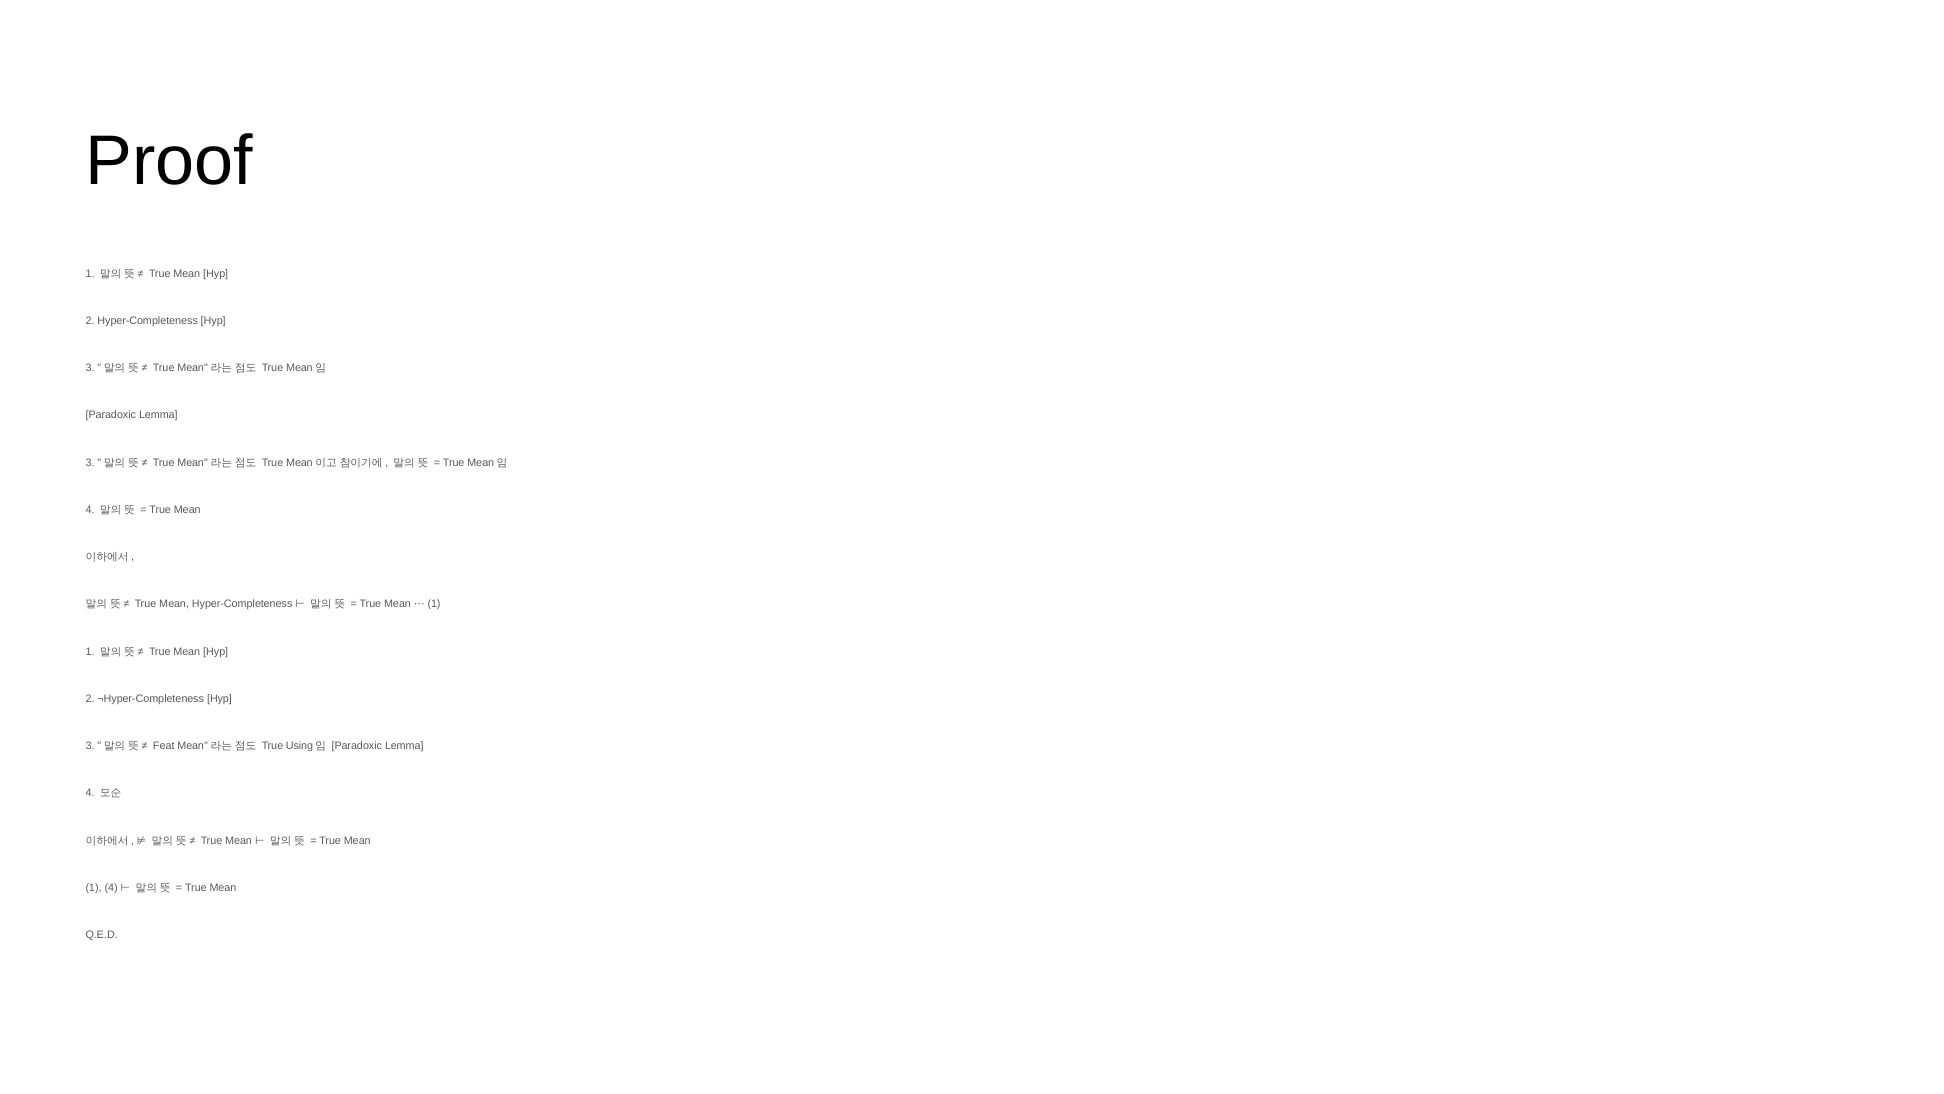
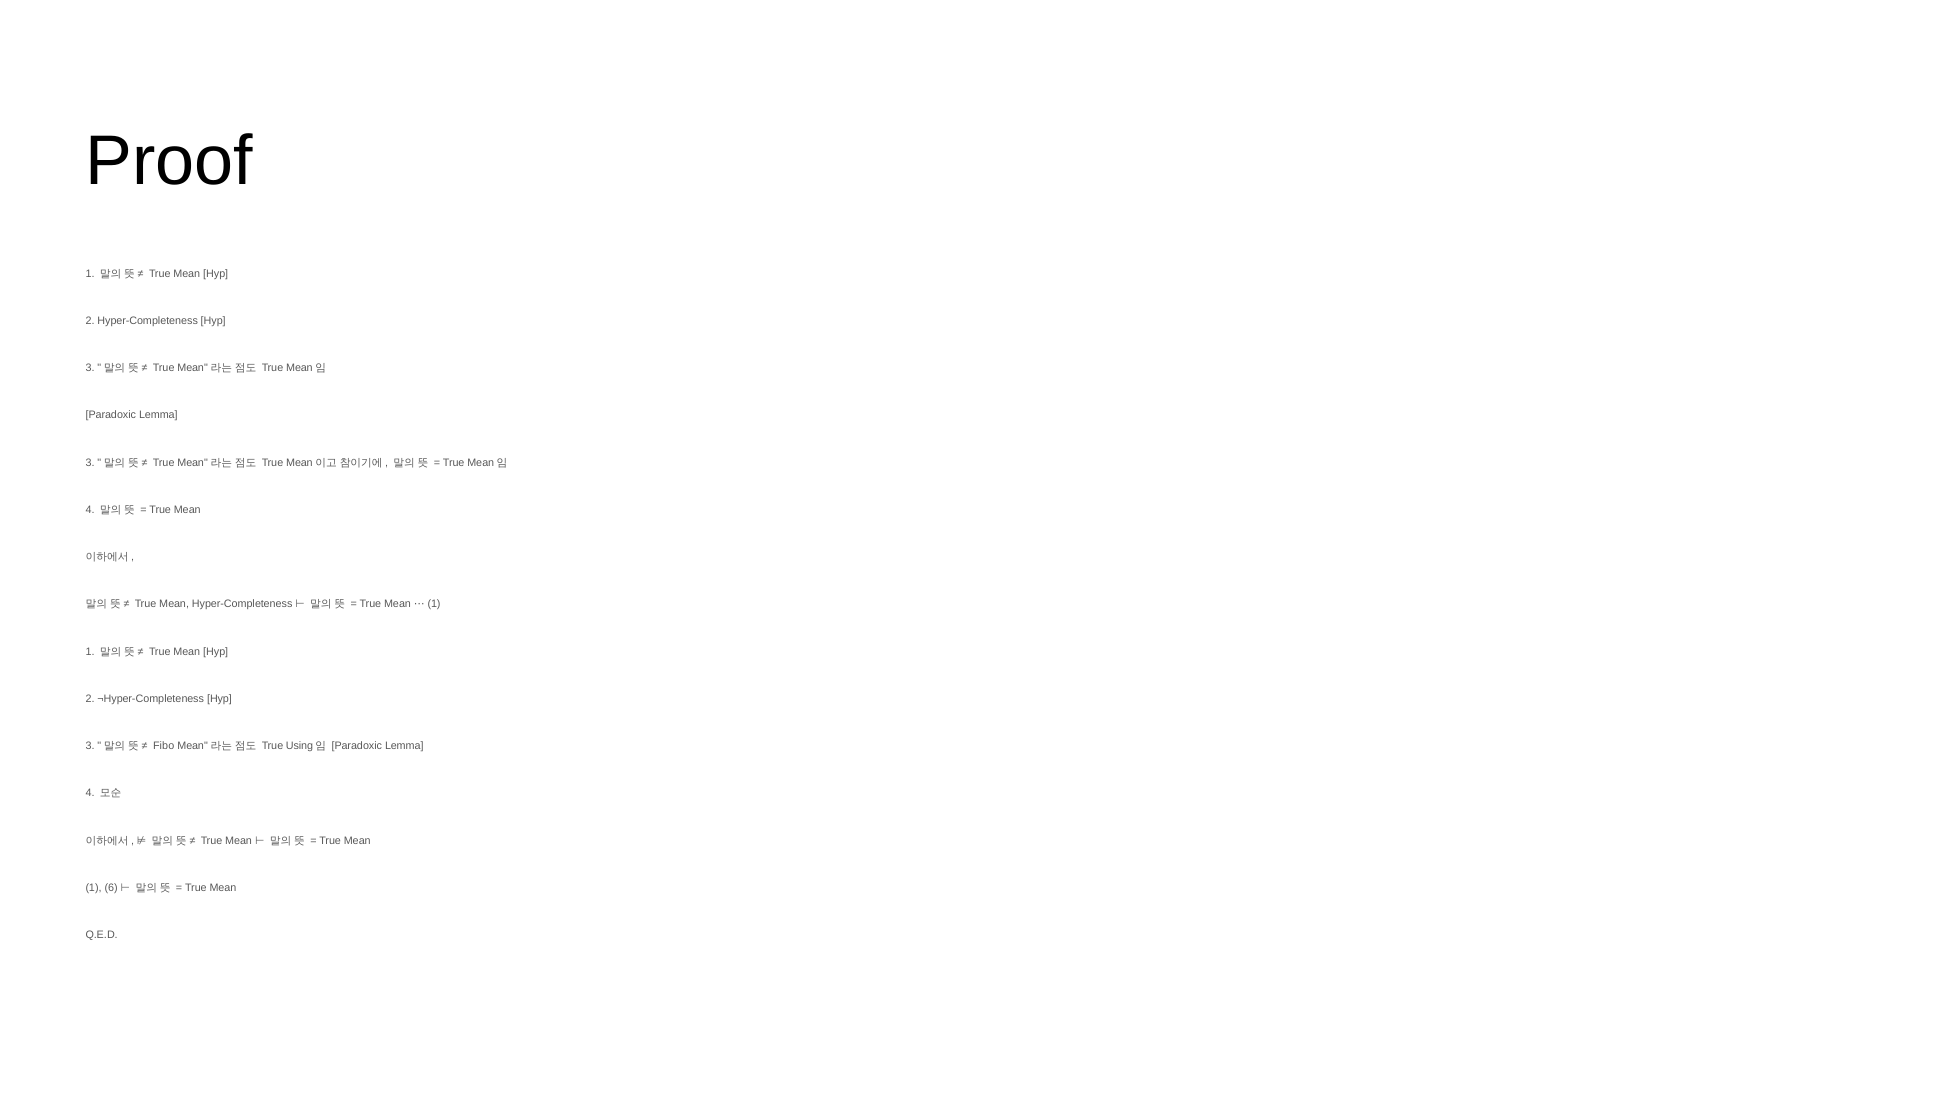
Feat: Feat -> Fibo
1 4: 4 -> 6
